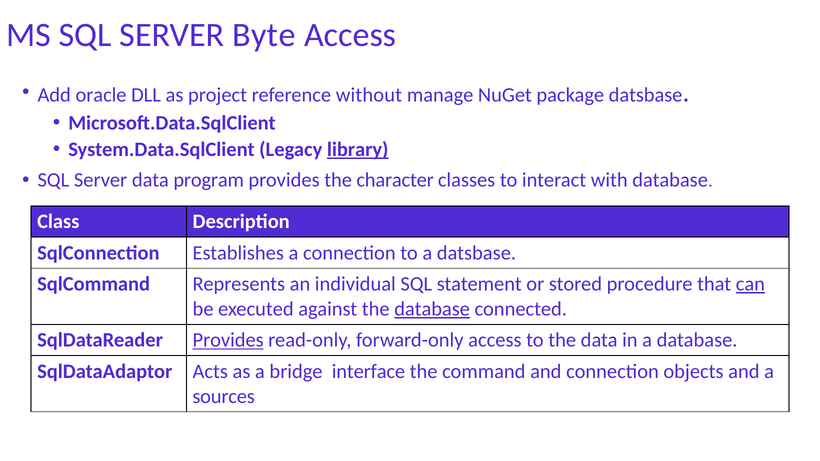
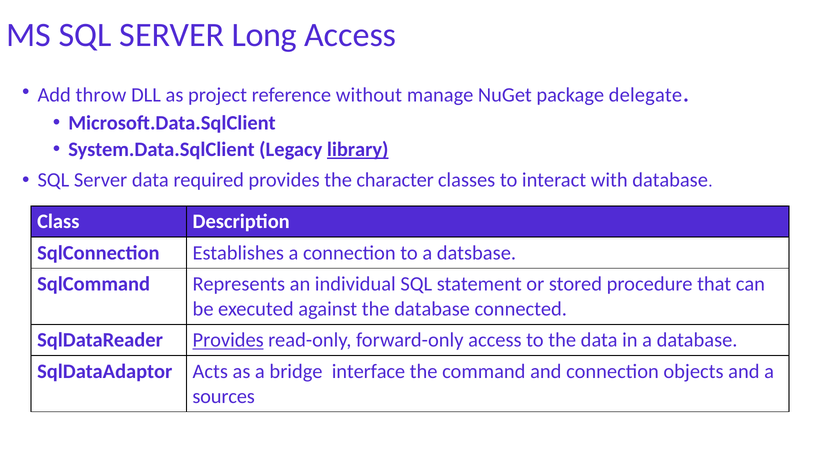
Byte: Byte -> Long
oracle: oracle -> throw
package datsbase: datsbase -> delegate
program: program -> required
can underline: present -> none
database at (432, 309) underline: present -> none
